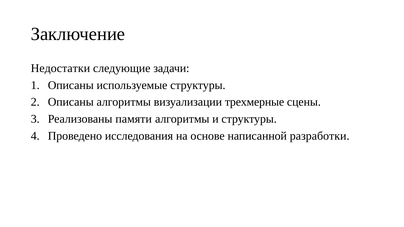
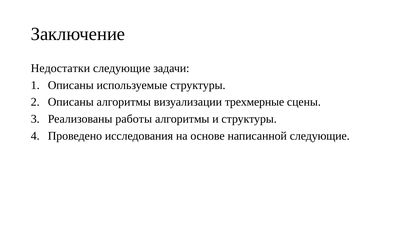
памяти: памяти -> работы
написанной разработки: разработки -> следующие
